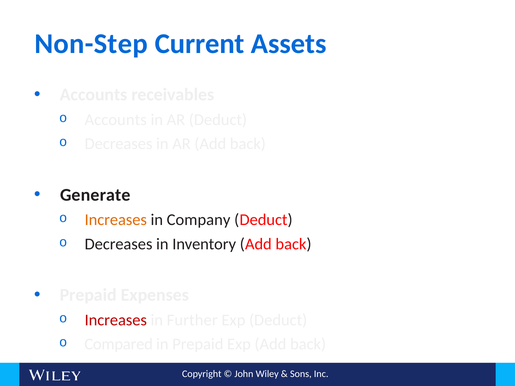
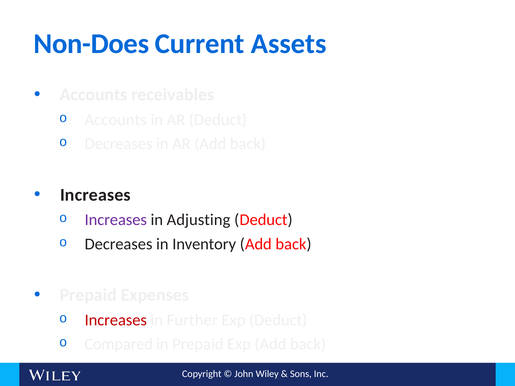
Non-Step: Non-Step -> Non-Does
Generate at (95, 195): Generate -> Increases
Increases at (116, 220) colour: orange -> purple
Company: Company -> Adjusting
